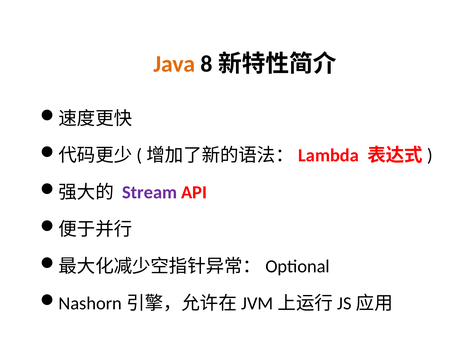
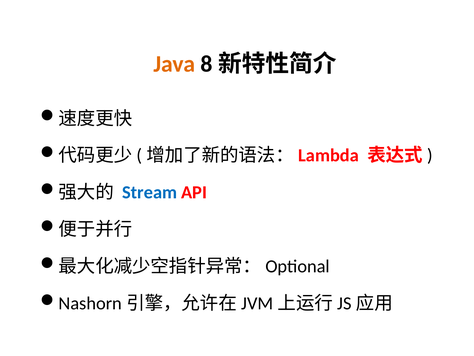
Stream colour: purple -> blue
